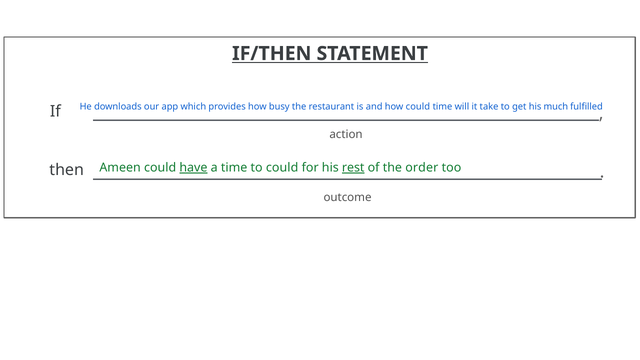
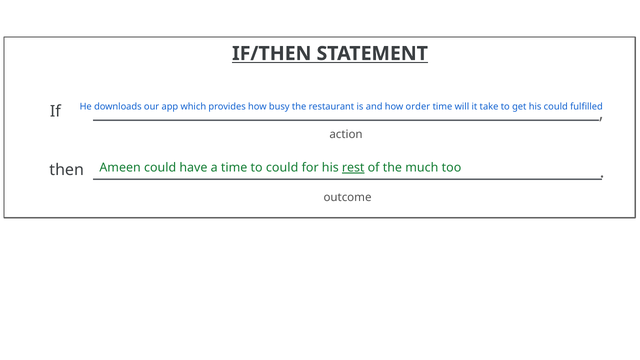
how could: could -> order
his much: much -> could
have underline: present -> none
order: order -> much
